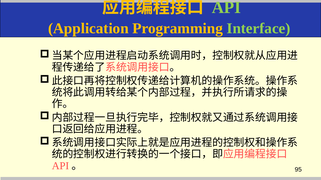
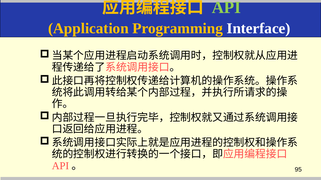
Interface colour: light green -> white
